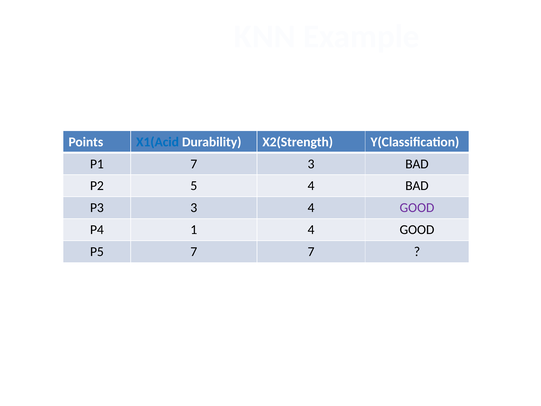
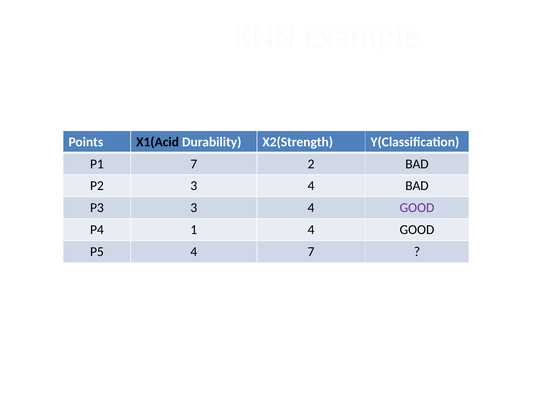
X1(Acid colour: blue -> black
7 3: 3 -> 2
P2 5: 5 -> 3
P5 7: 7 -> 4
